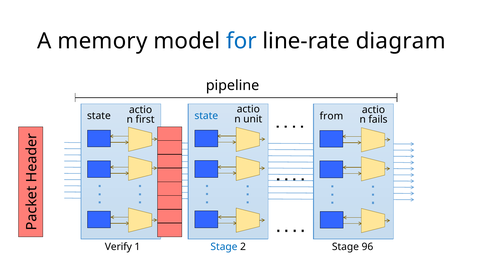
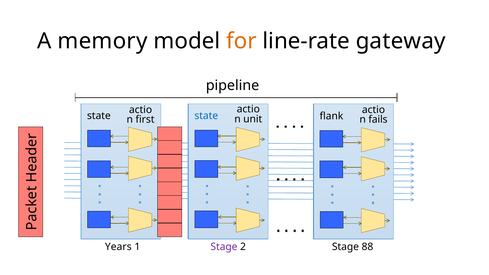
for colour: blue -> orange
diagram: diagram -> gateway
from: from -> flank
Verify: Verify -> Years
Stage at (224, 247) colour: blue -> purple
96: 96 -> 88
